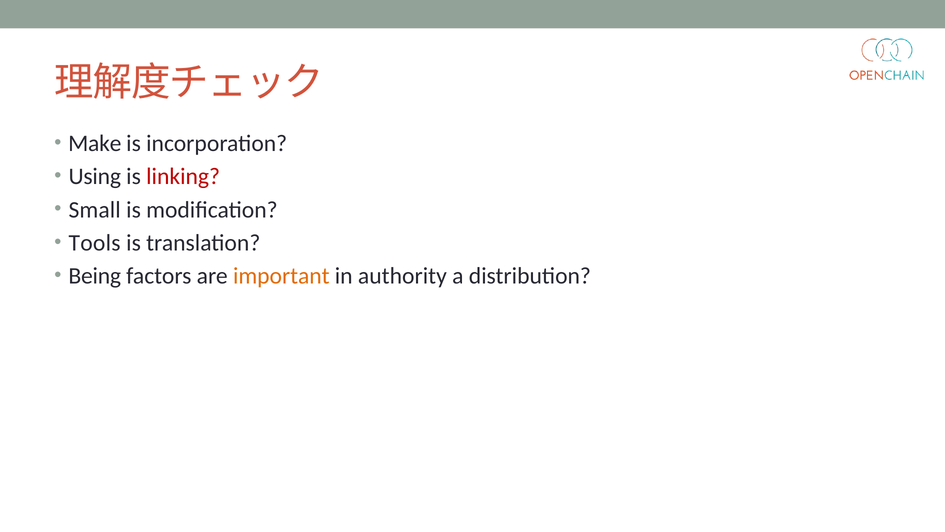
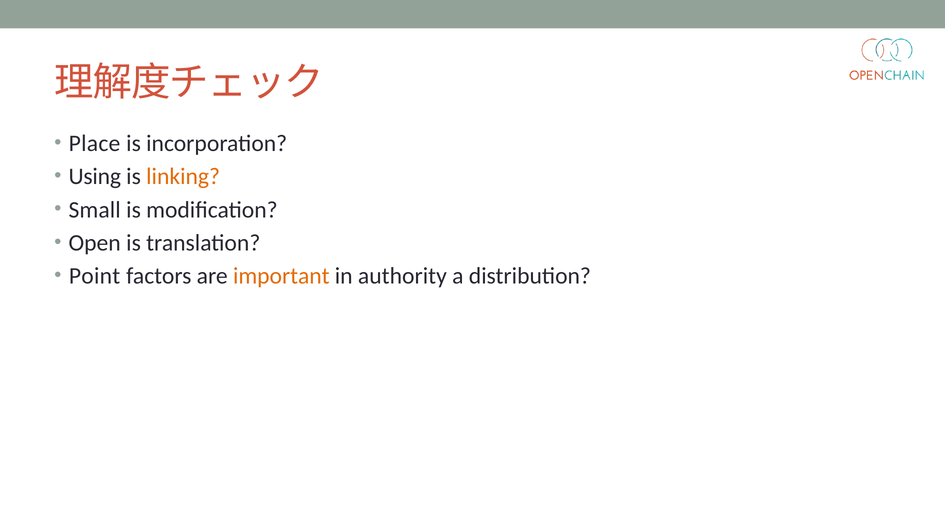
Make: Make -> Place
linking colour: red -> orange
Tools: Tools -> Open
Being: Being -> Point
